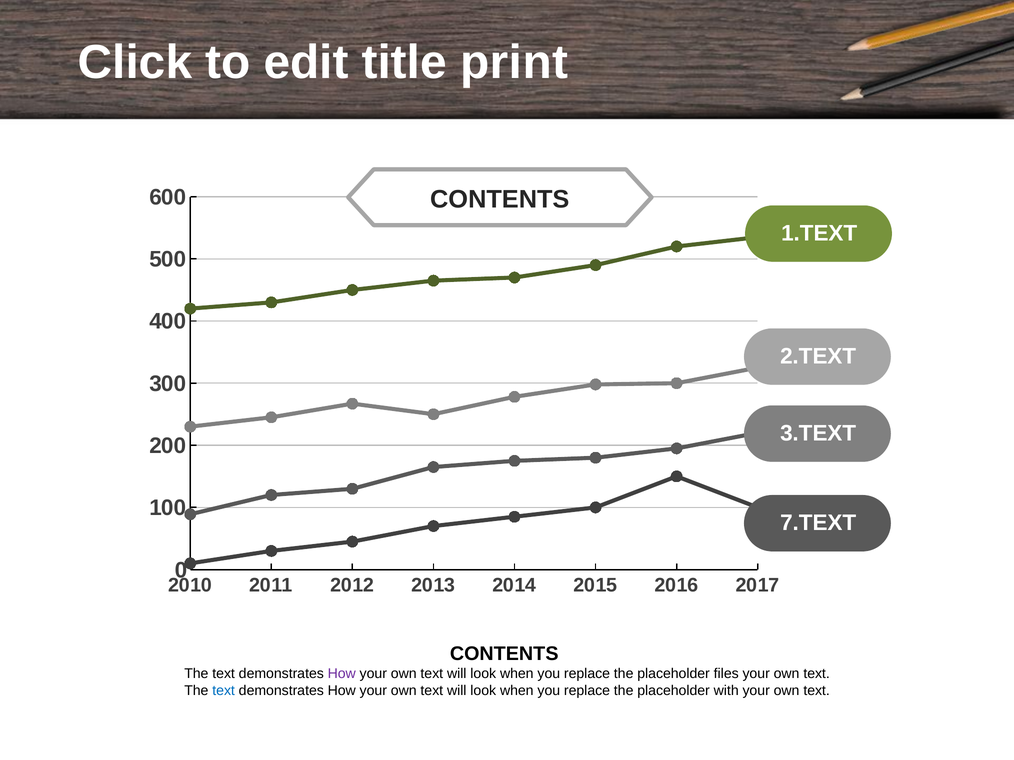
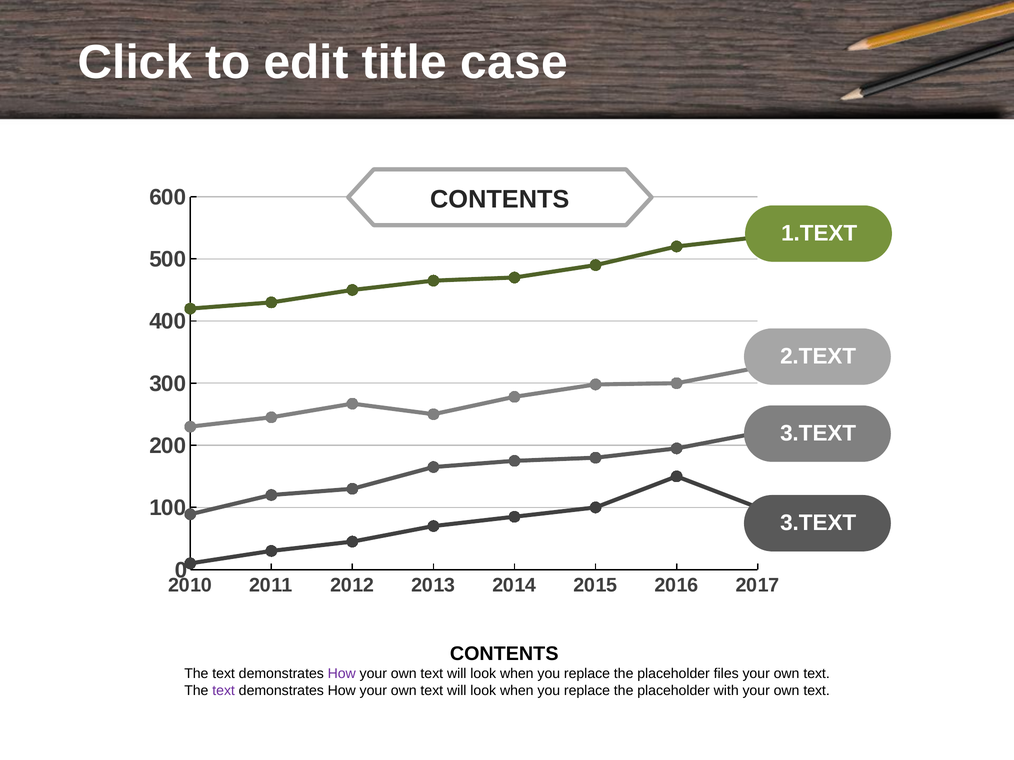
print: print -> case
7.TEXT at (818, 523): 7.TEXT -> 3.TEXT
text at (224, 691) colour: blue -> purple
